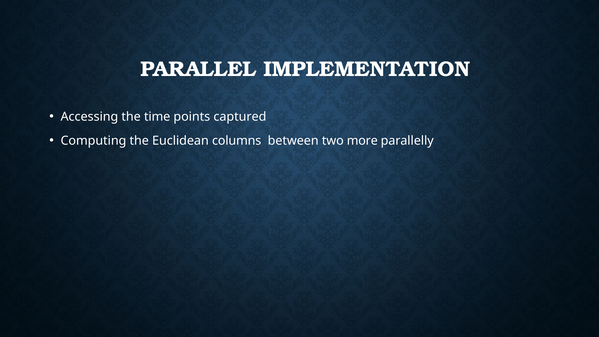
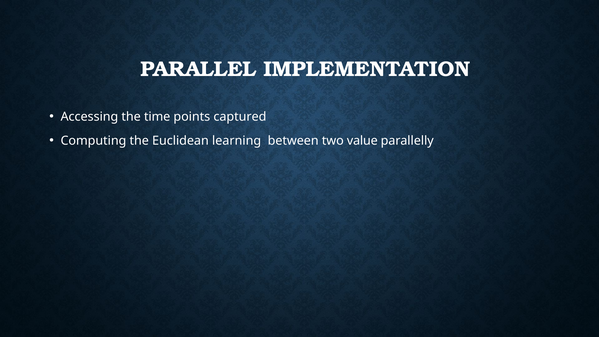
columns: columns -> learning
more: more -> value
